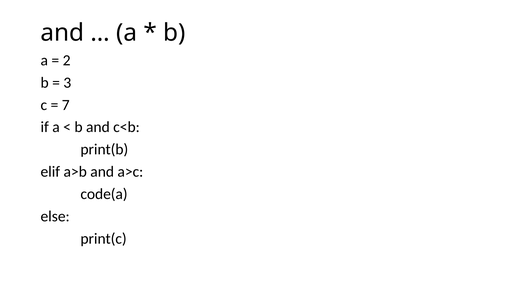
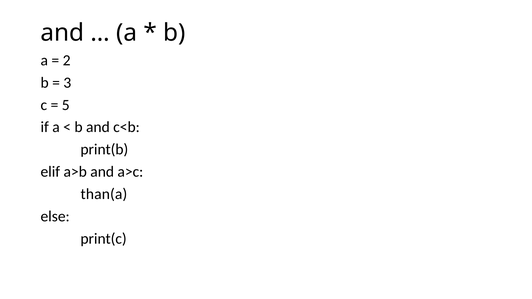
7: 7 -> 5
code(a: code(a -> than(a
